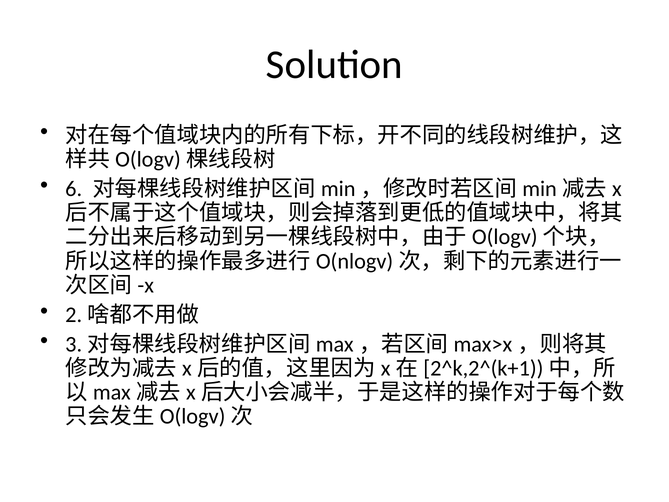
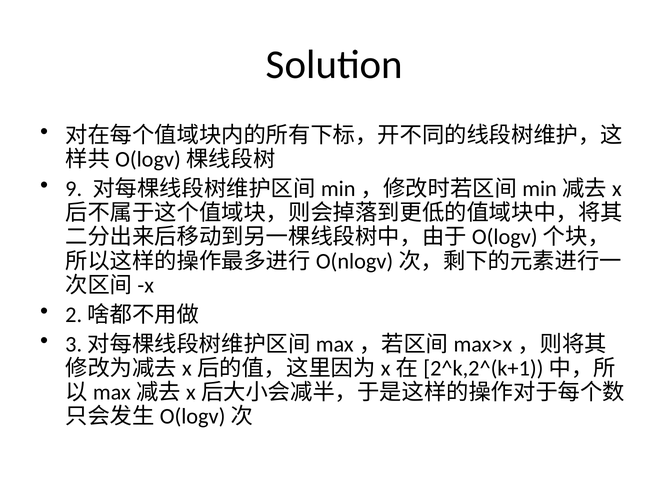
6: 6 -> 9
